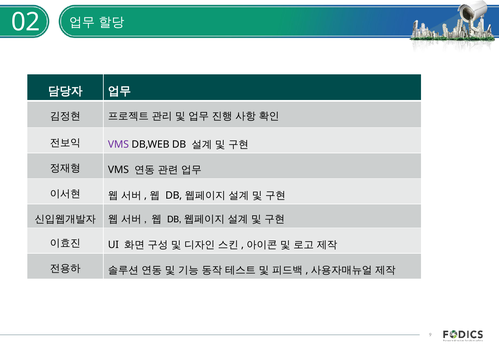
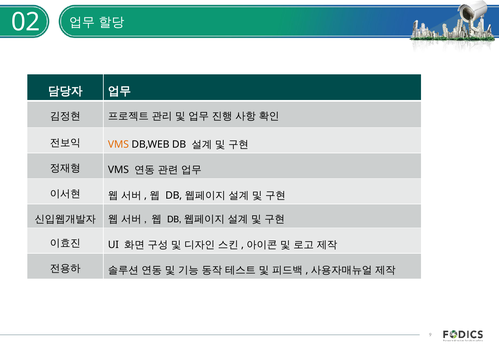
VMS at (118, 144) colour: purple -> orange
